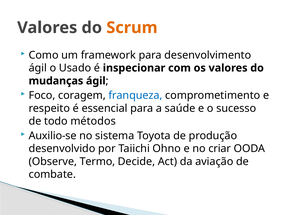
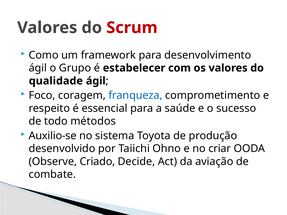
Scrum colour: orange -> red
Usado: Usado -> Grupo
inspecionar: inspecionar -> estabelecer
mudanças: mudanças -> qualidade
Termo: Termo -> Criado
